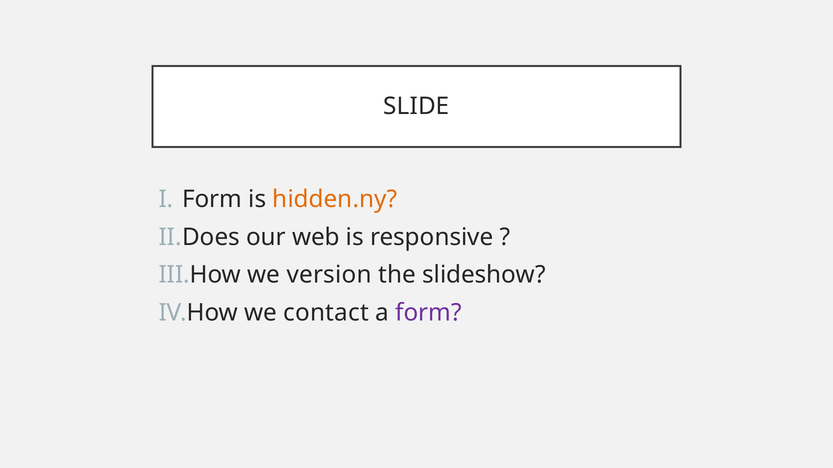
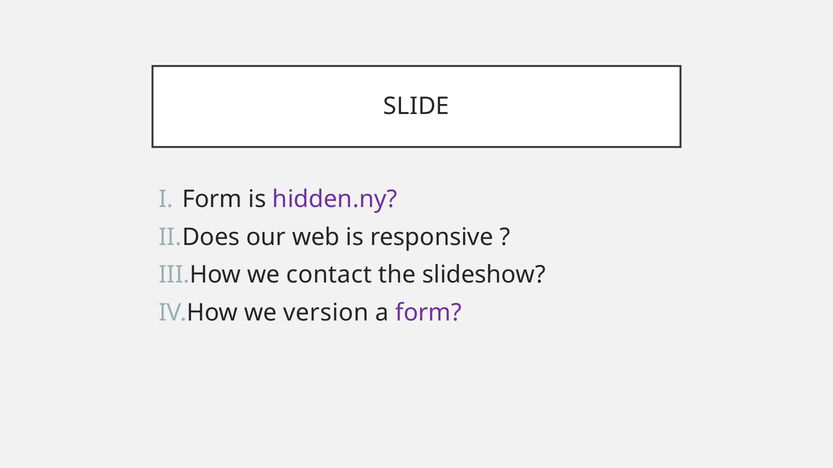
hidden.ny colour: orange -> purple
version: version -> contact
contact: contact -> version
